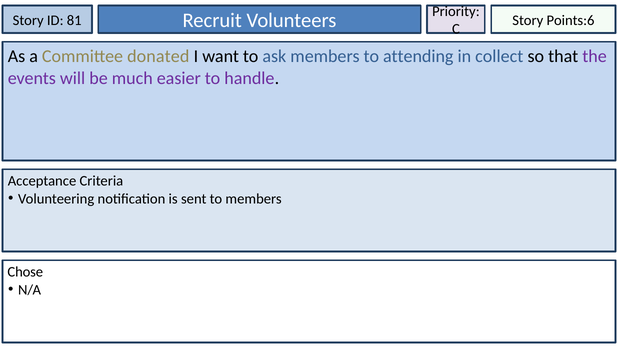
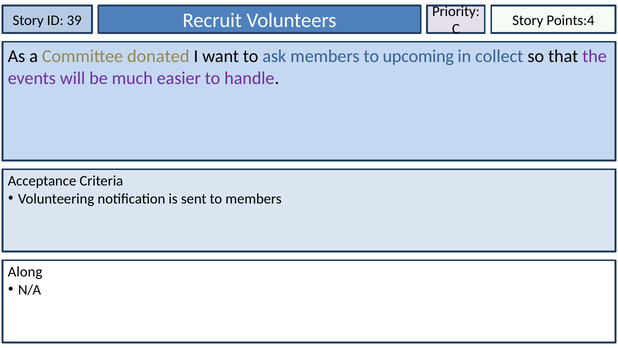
81: 81 -> 39
Points:6: Points:6 -> Points:4
attending: attending -> upcoming
Chose: Chose -> Along
